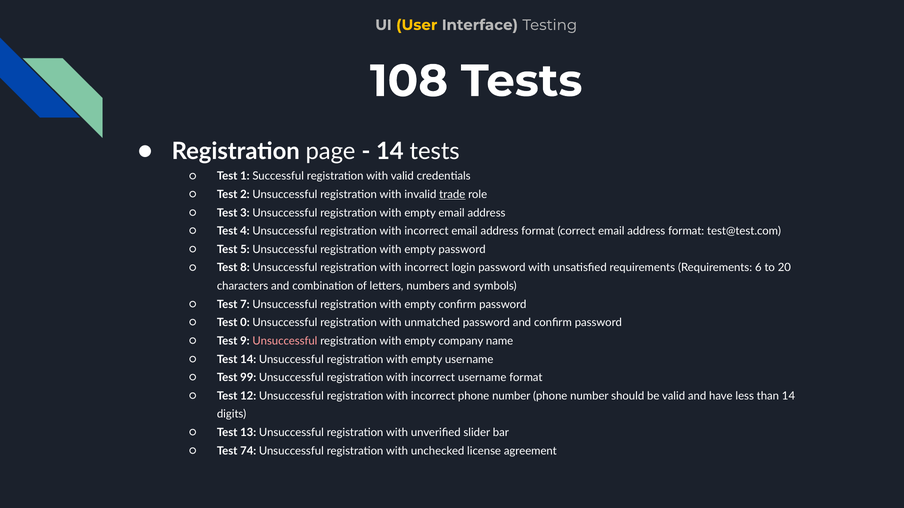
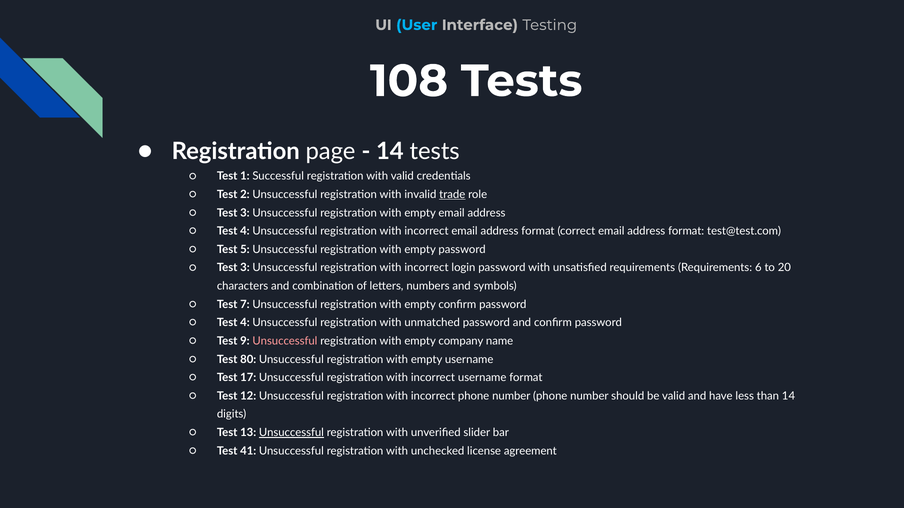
User colour: yellow -> light blue
8 at (245, 268): 8 -> 3
0 at (245, 323): 0 -> 4
Test 14: 14 -> 80
99: 99 -> 17
Unsuccessful at (291, 433) underline: none -> present
74: 74 -> 41
